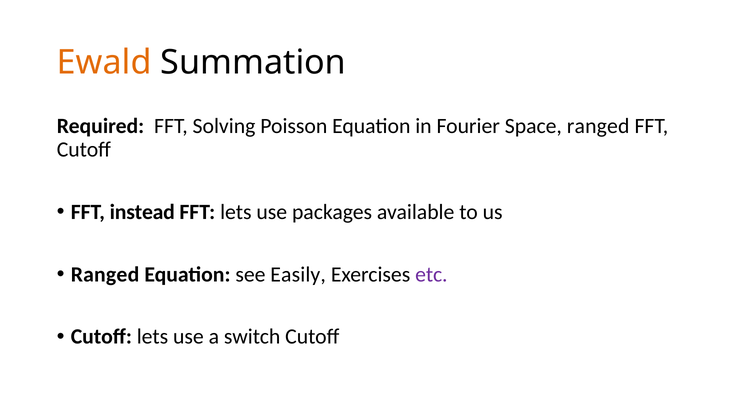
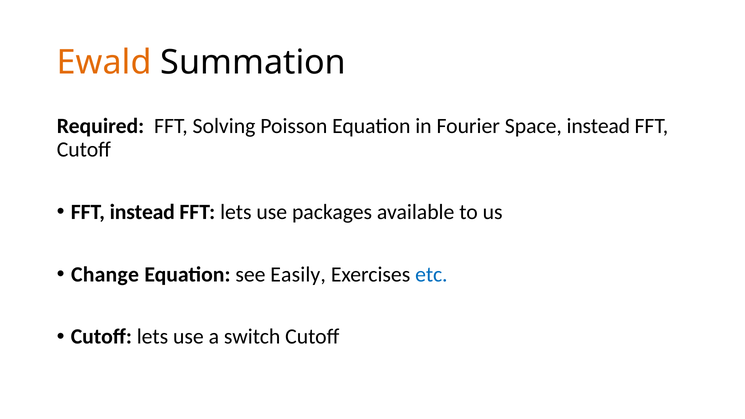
Space ranged: ranged -> instead
Ranged at (105, 274): Ranged -> Change
etc colour: purple -> blue
